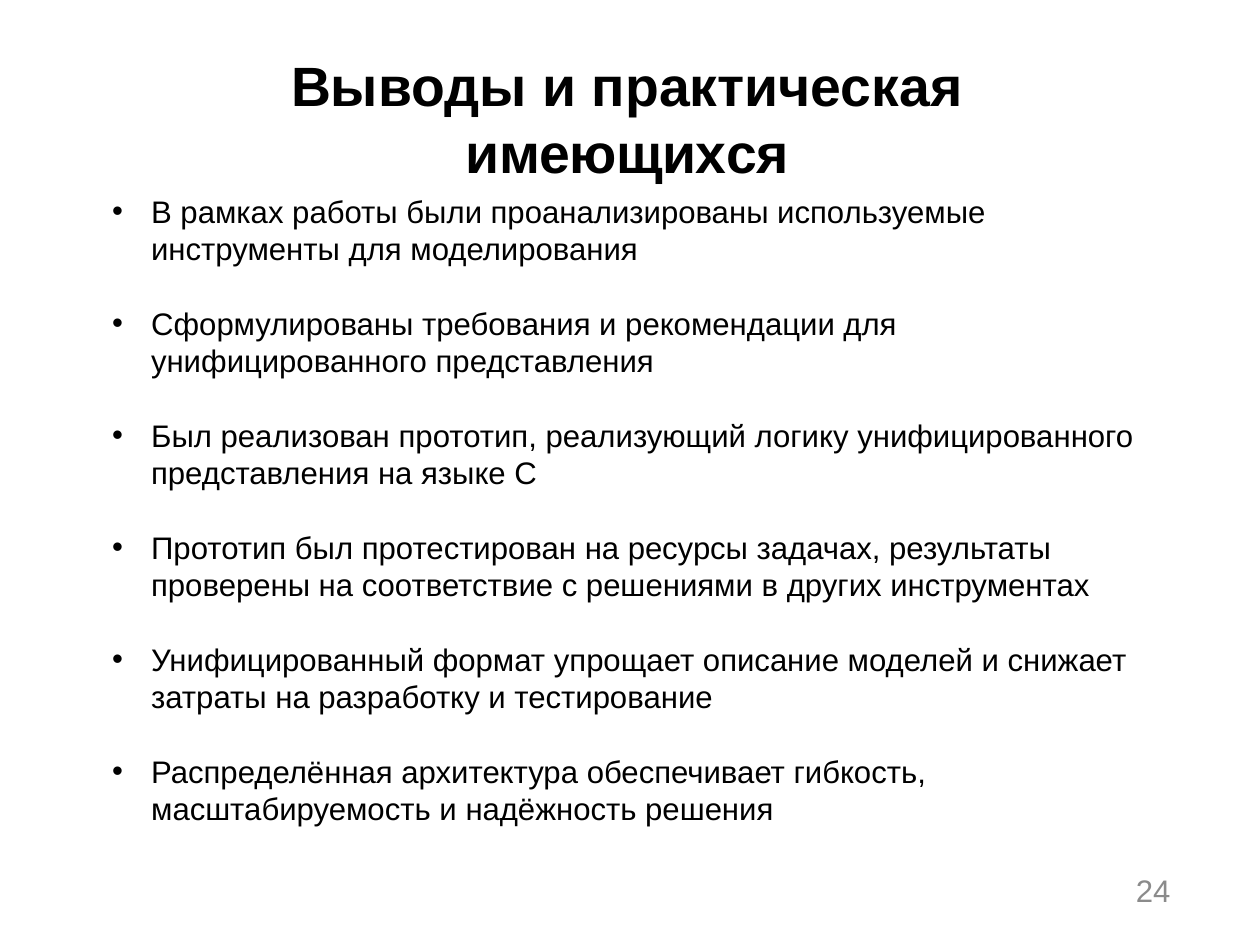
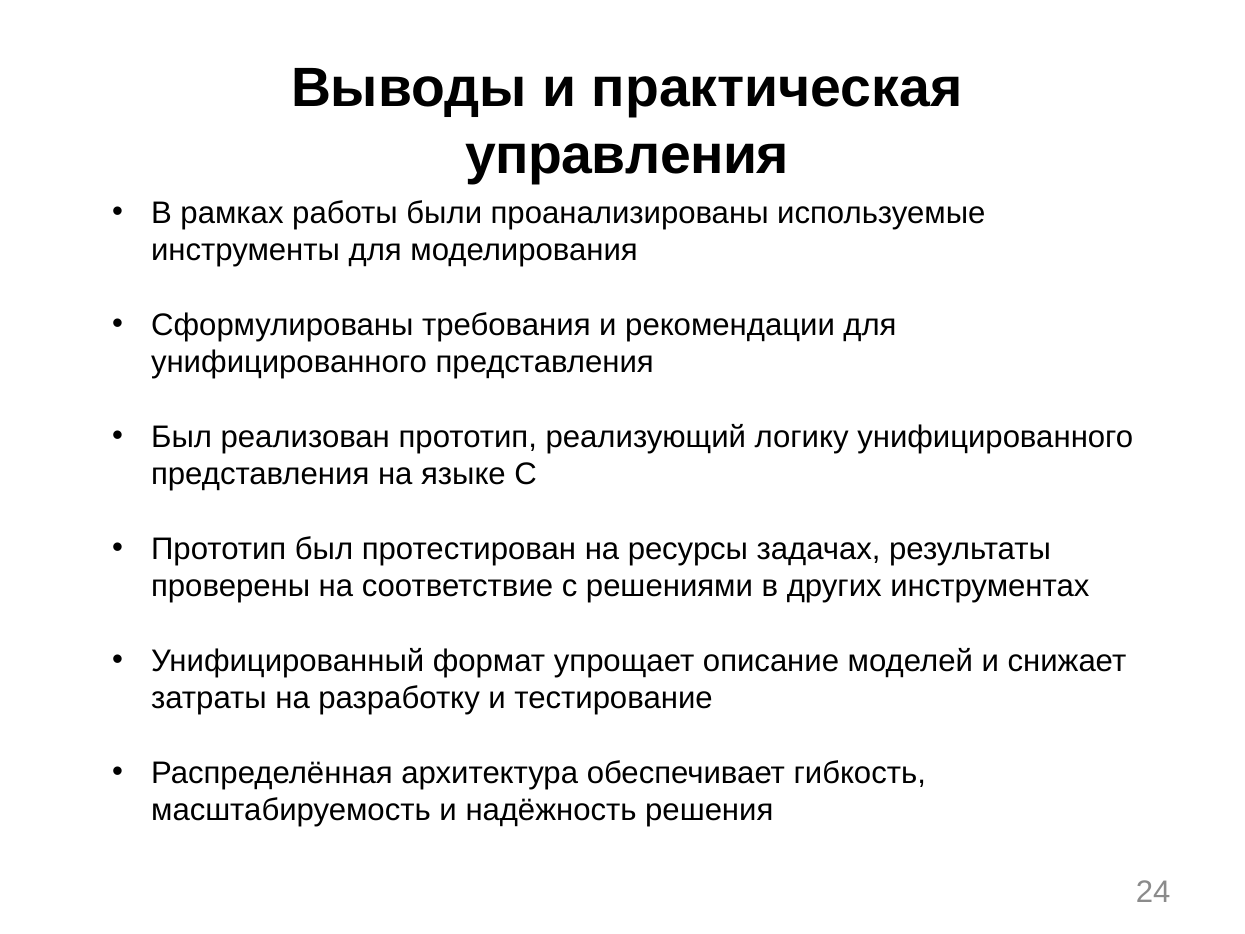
имеющихся: имеющихся -> управления
